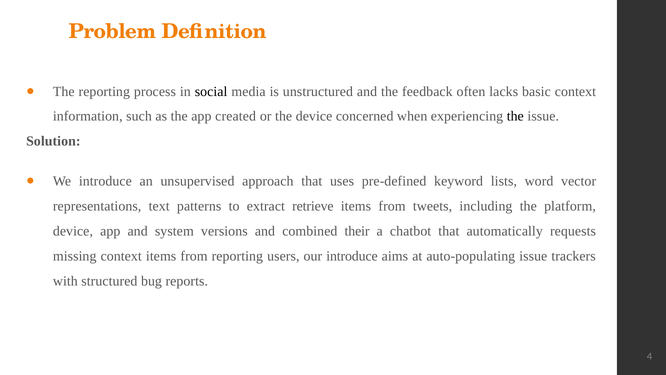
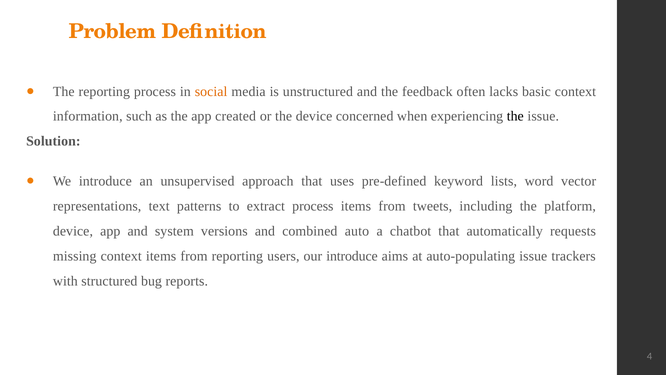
social colour: black -> orange
extract retrieve: retrieve -> process
their: their -> auto
